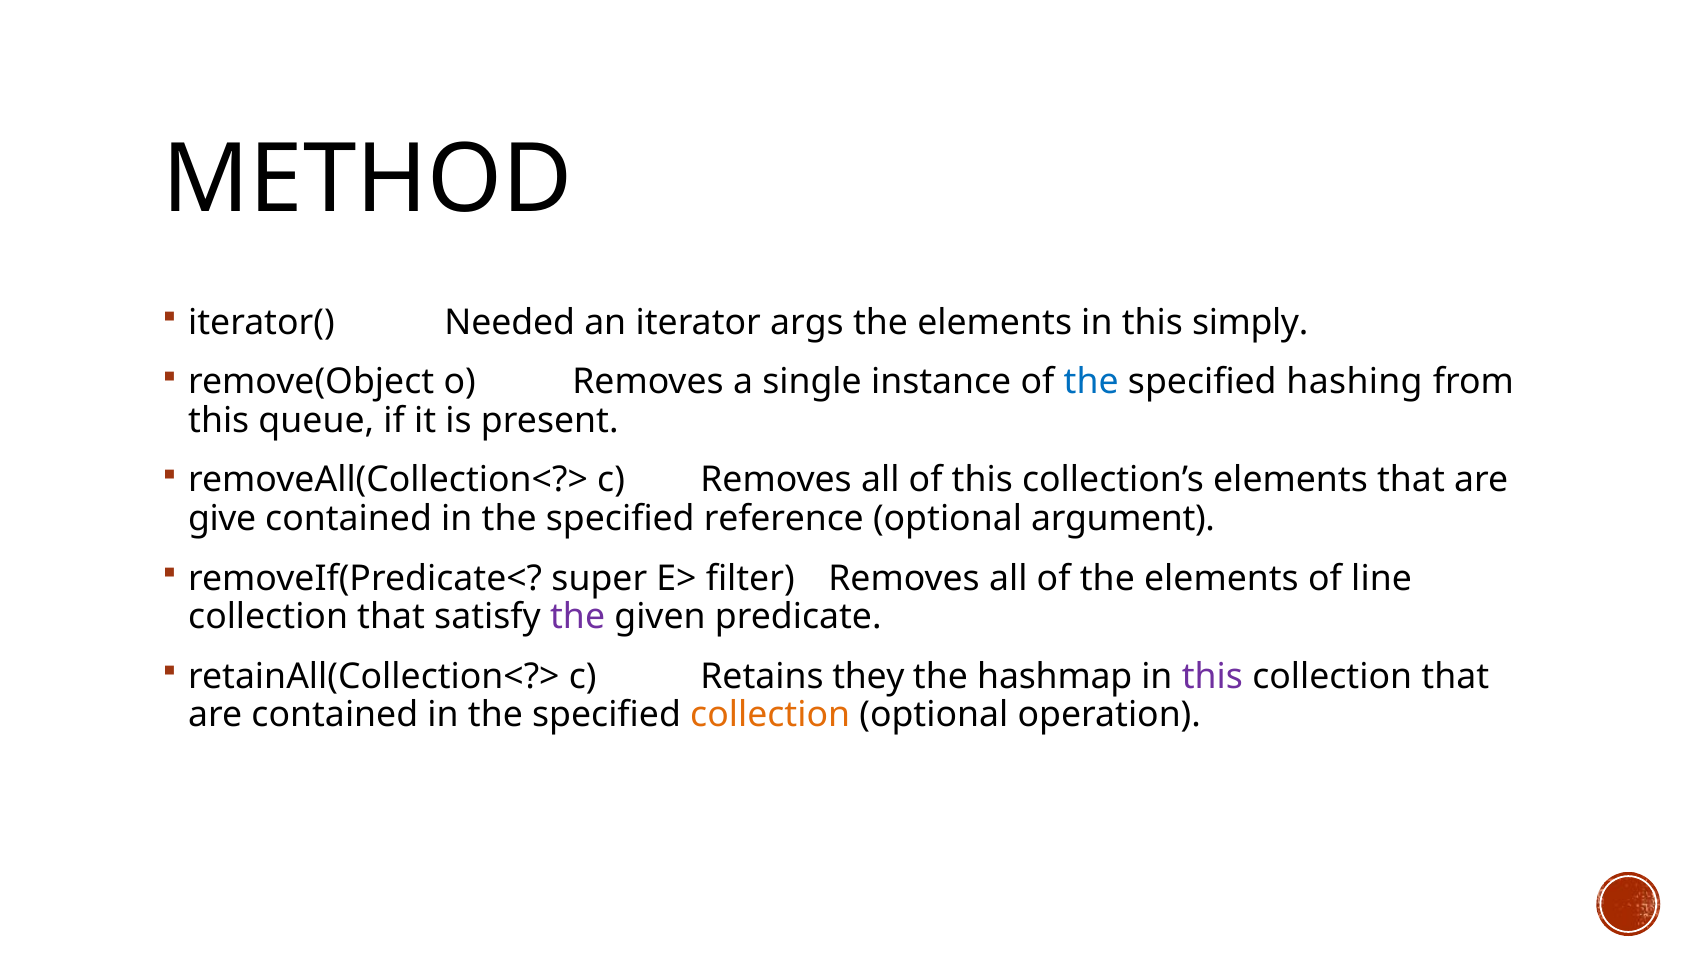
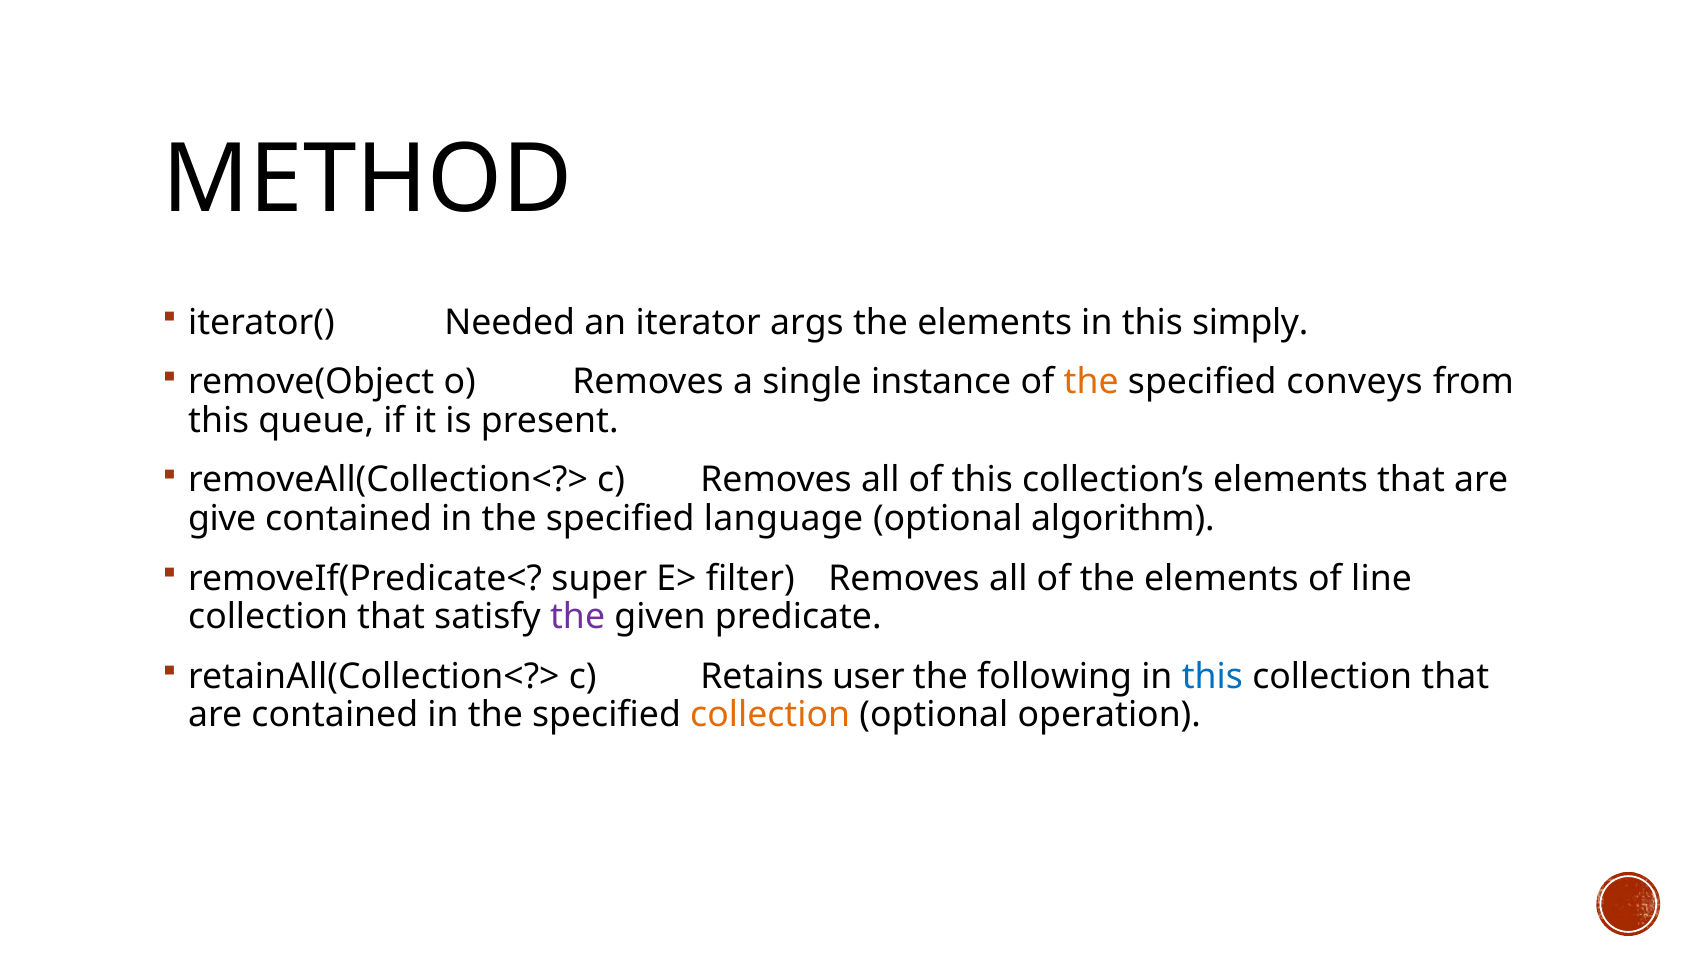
the at (1091, 382) colour: blue -> orange
hashing: hashing -> conveys
reference: reference -> language
argument: argument -> algorithm
they: they -> user
hashmap: hashmap -> following
this at (1212, 677) colour: purple -> blue
